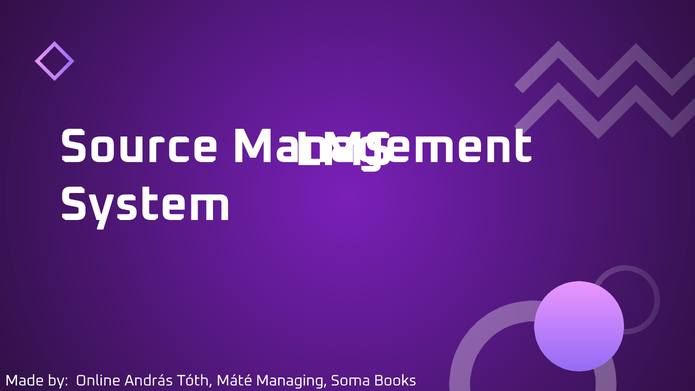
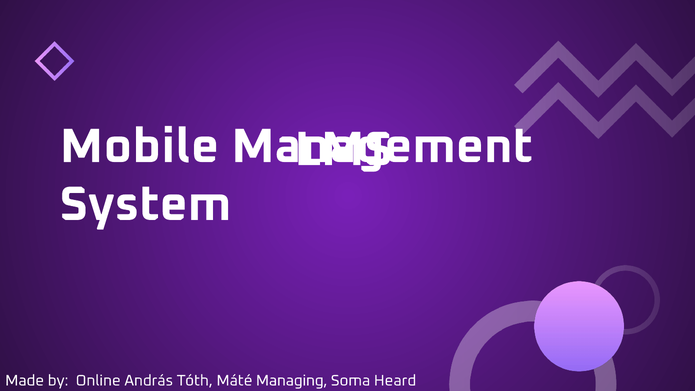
Source: Source -> Mobile
Books: Books -> Heard
